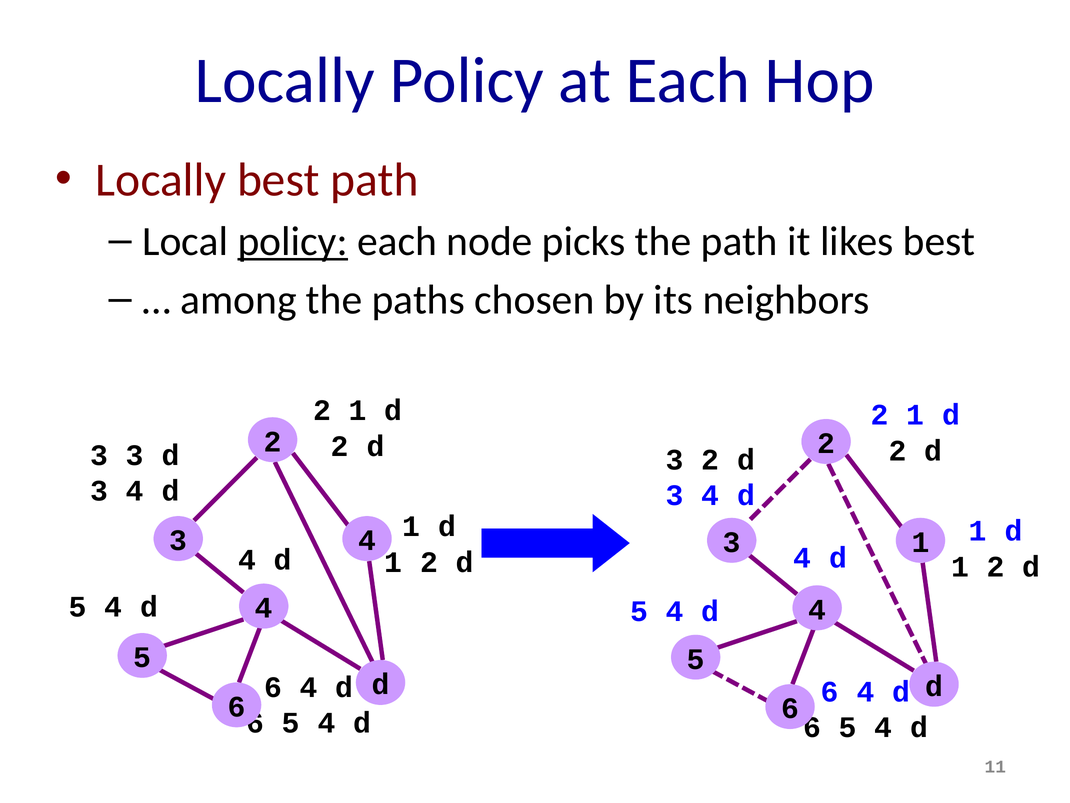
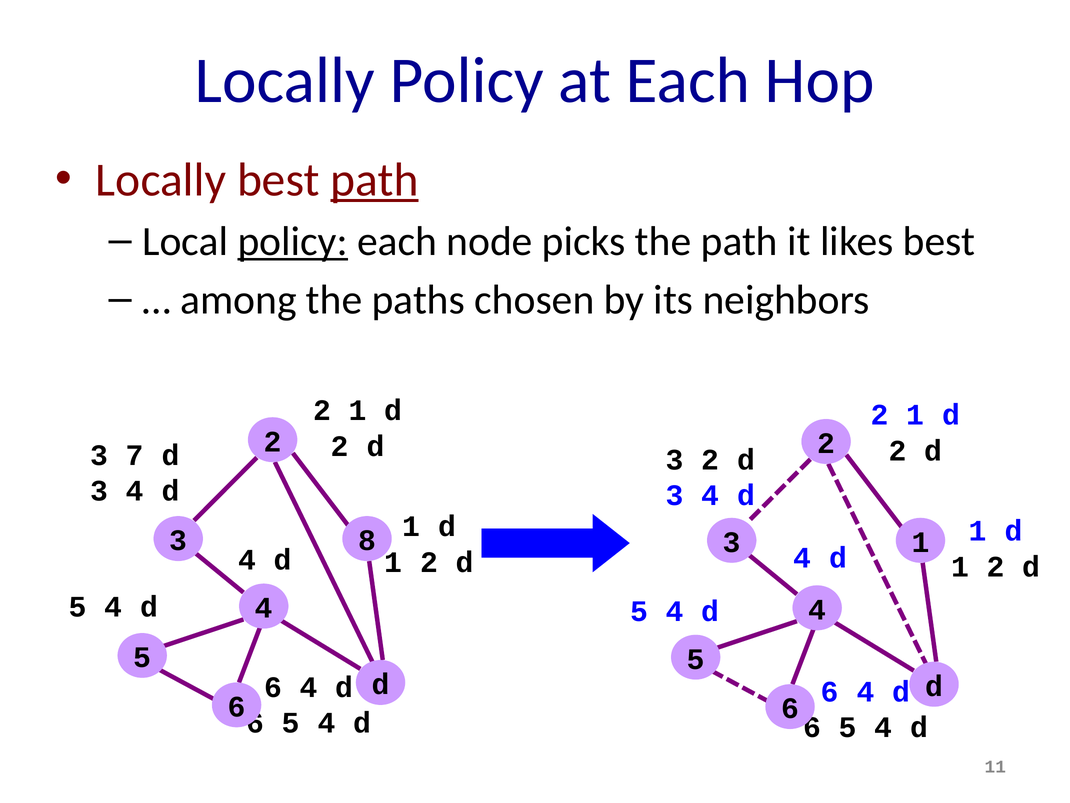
path at (375, 180) underline: none -> present
3 3: 3 -> 7
4 at (367, 540): 4 -> 8
